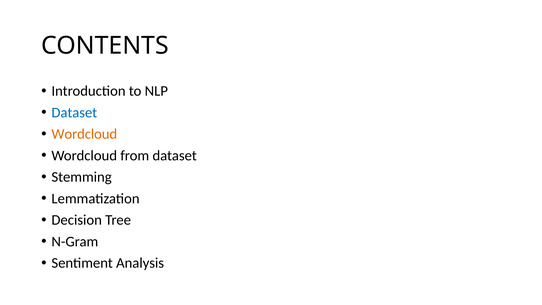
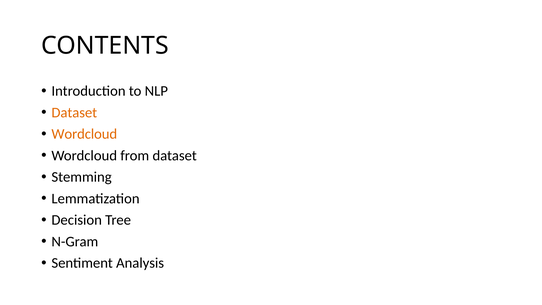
Dataset at (74, 113) colour: blue -> orange
